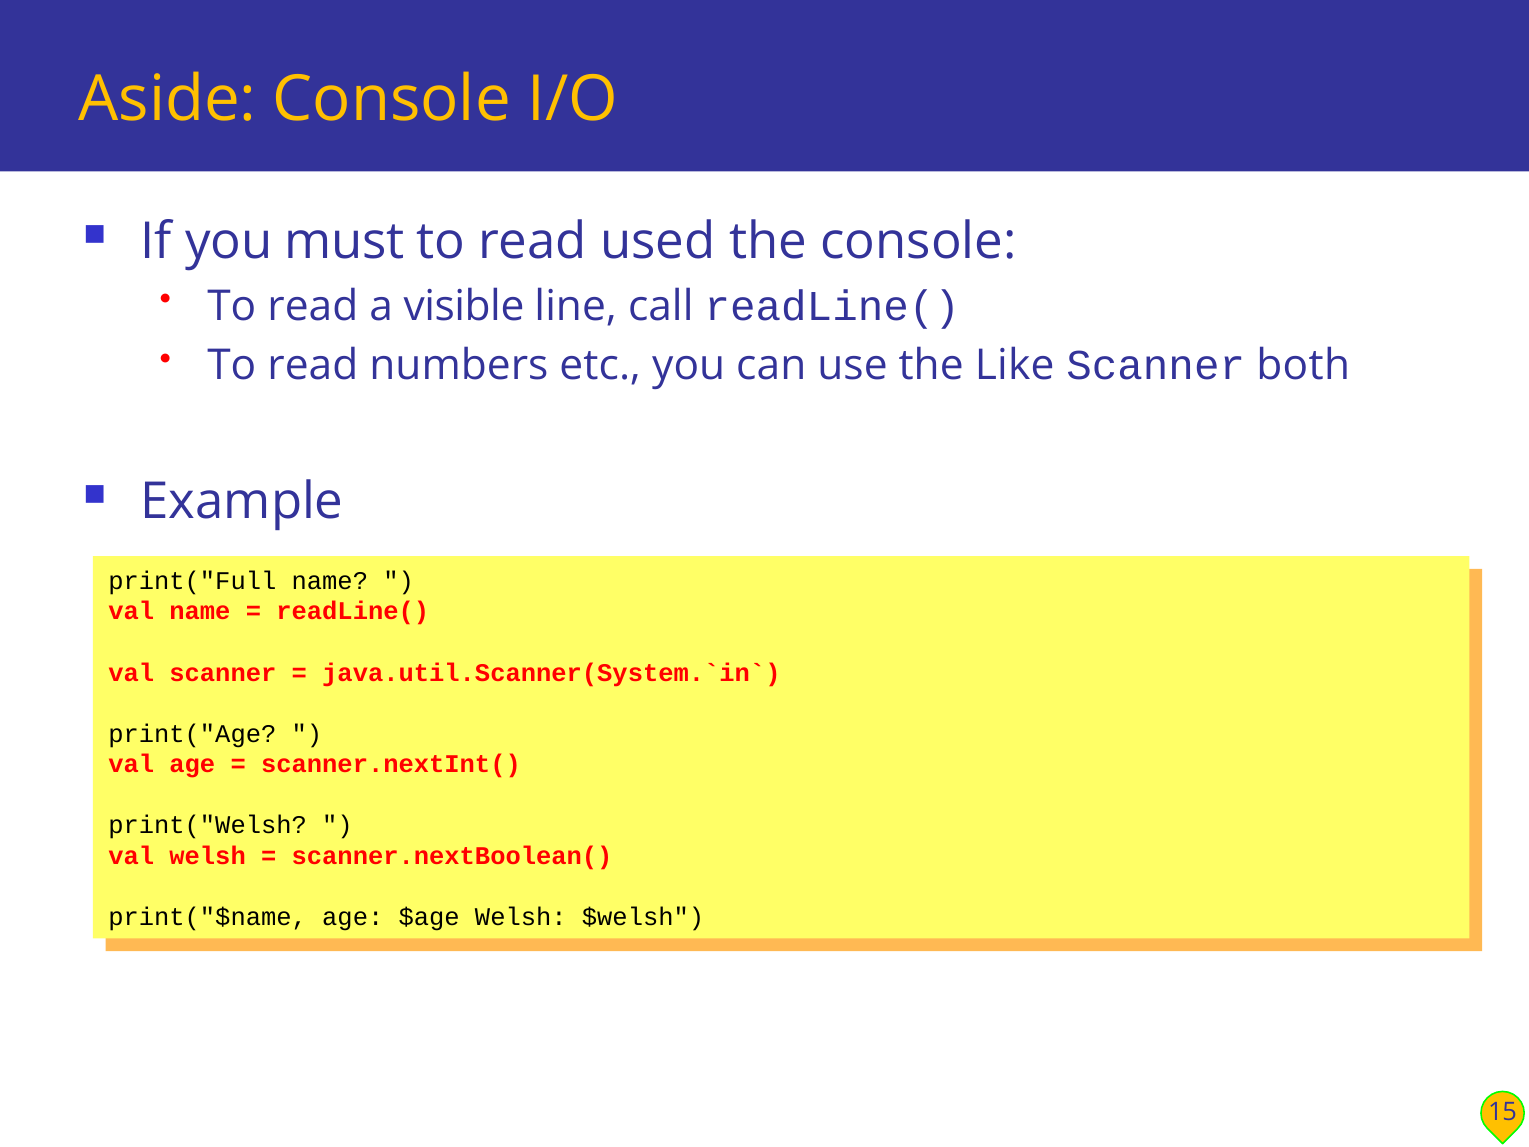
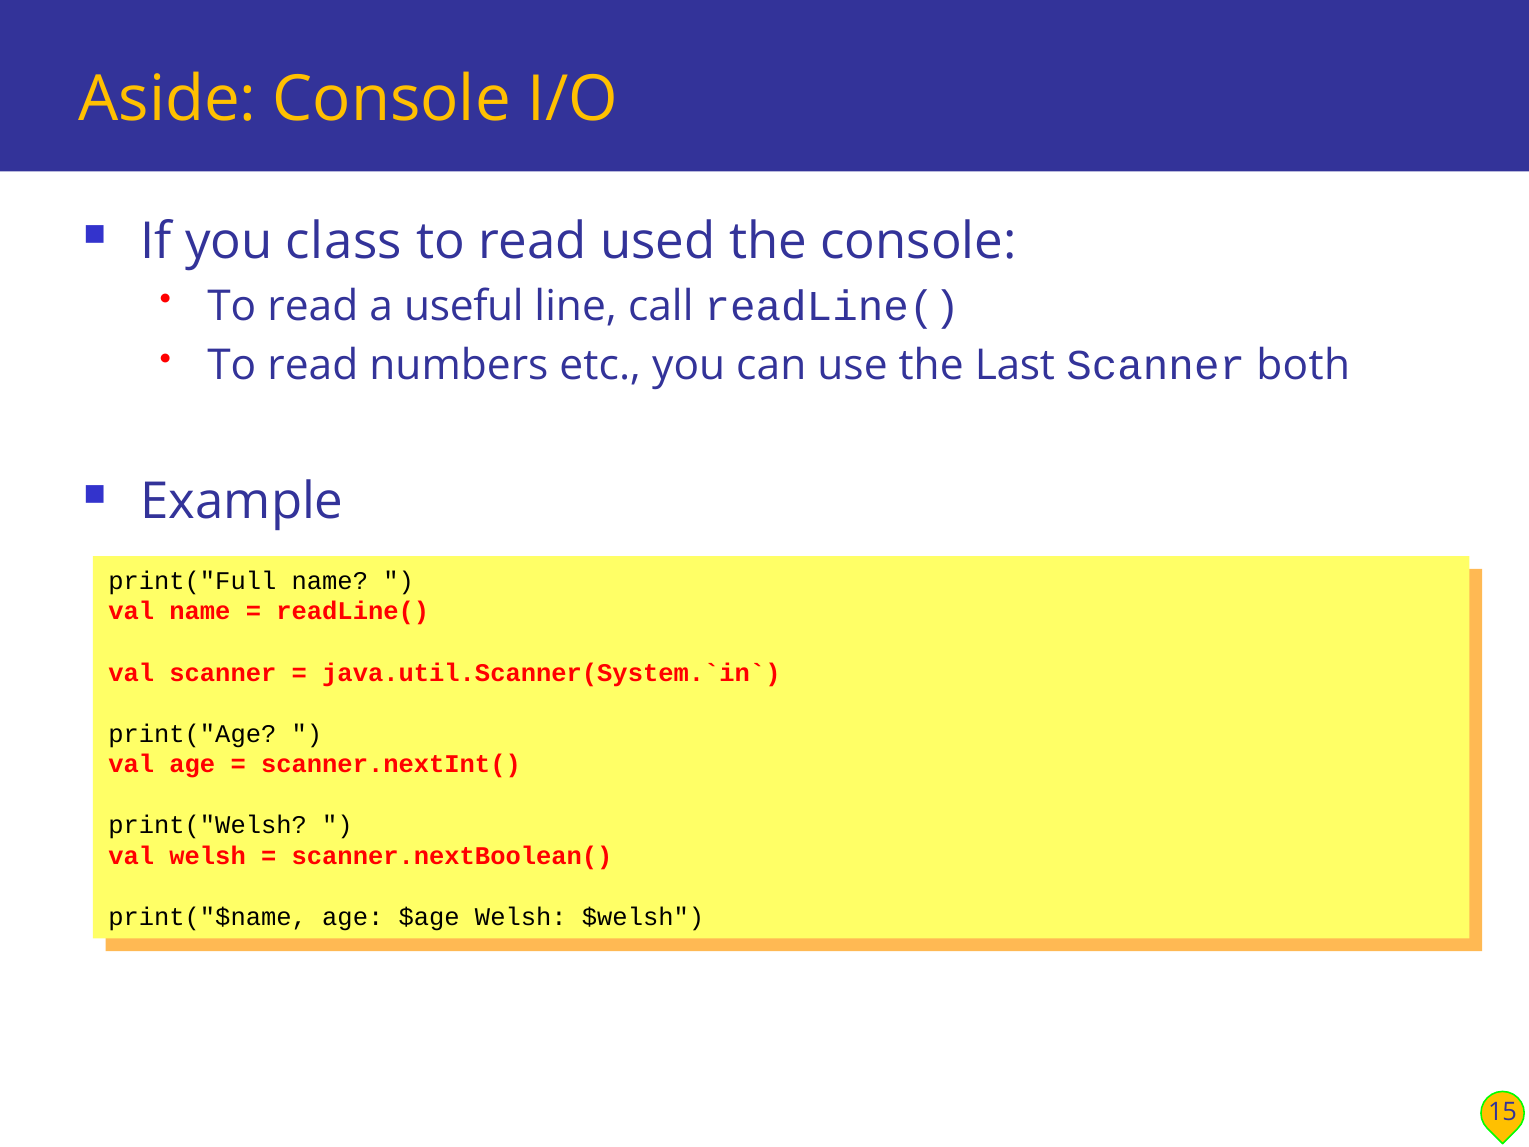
must: must -> class
visible: visible -> useful
Like: Like -> Last
